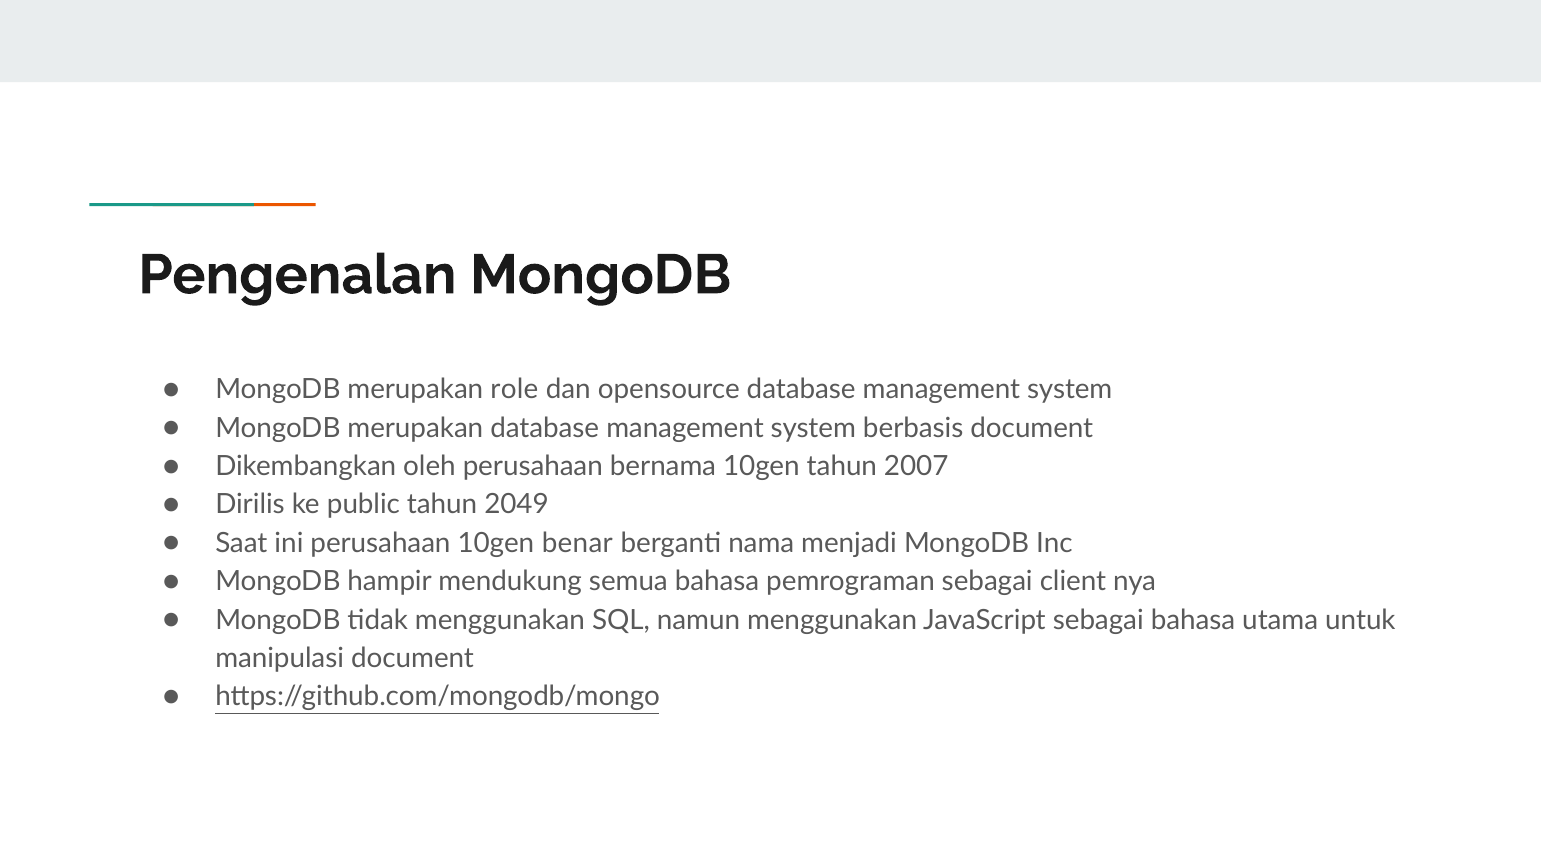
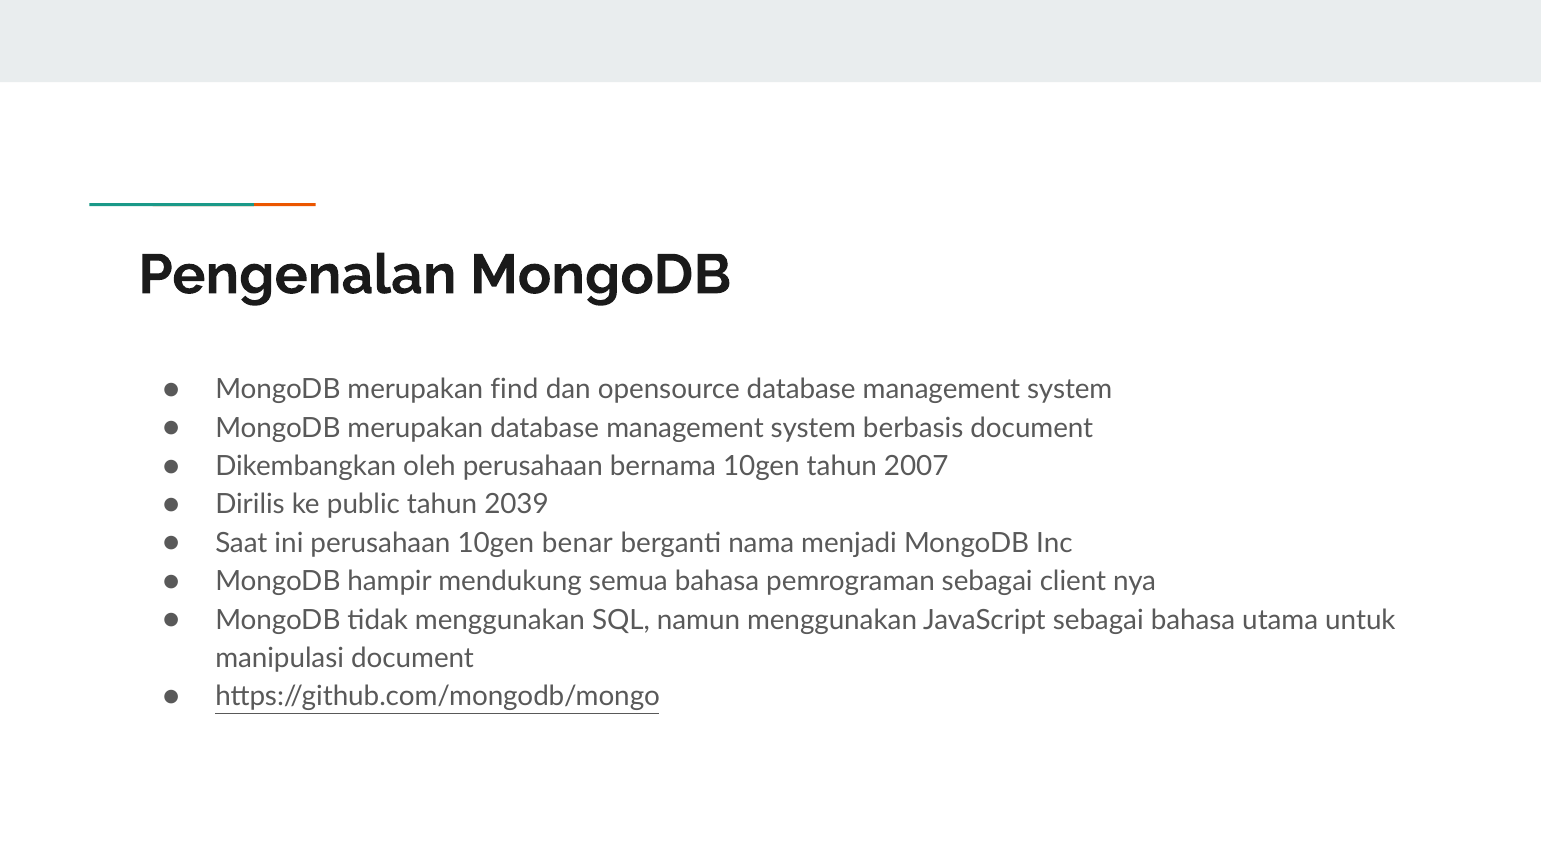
role: role -> find
2049: 2049 -> 2039
